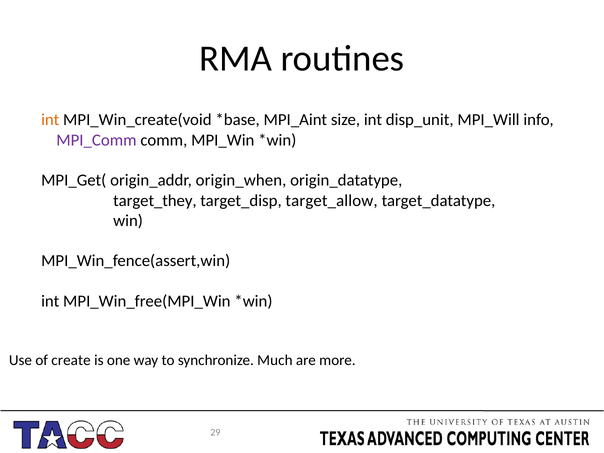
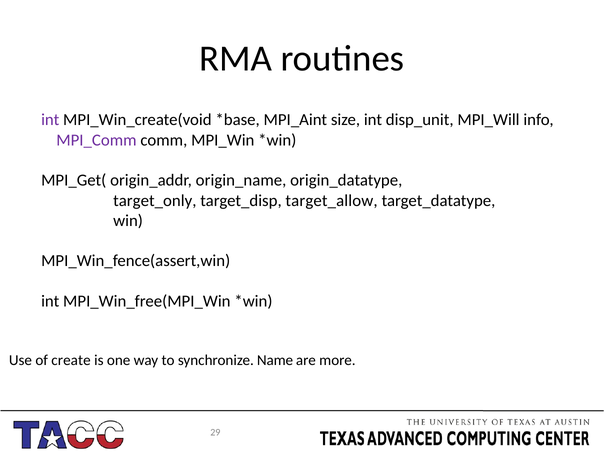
int at (50, 120) colour: orange -> purple
origin_when: origin_when -> origin_name
target_they: target_they -> target_only
Much: Much -> Name
